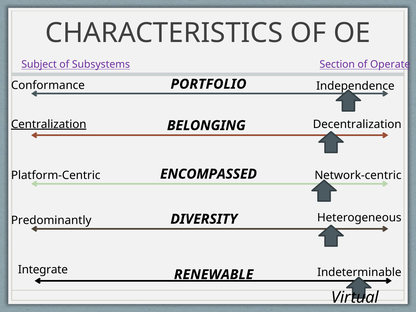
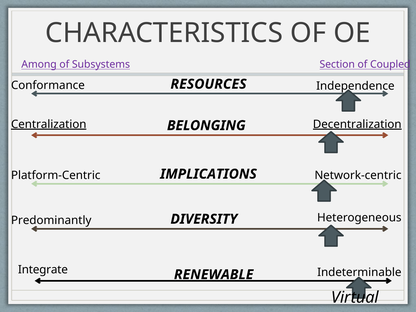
Subject: Subject -> Among
Operate: Operate -> Coupled
PORTFOLIO: PORTFOLIO -> RESOURCES
Decentralization underline: none -> present
ENCOMPASSED: ENCOMPASSED -> IMPLICATIONS
